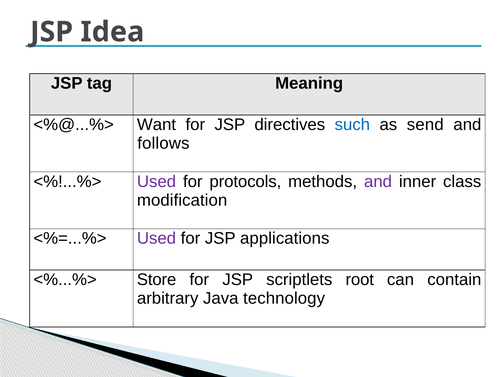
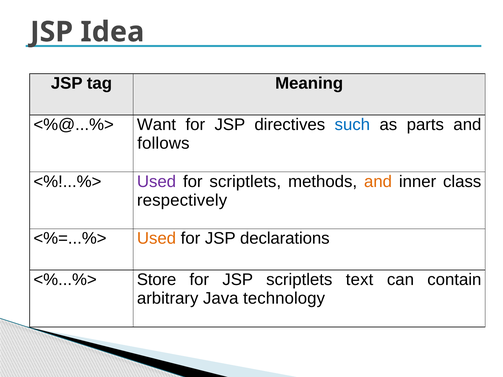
send: send -> parts
for protocols: protocols -> scriptlets
and at (378, 182) colour: purple -> orange
modification: modification -> respectively
Used at (157, 239) colour: purple -> orange
applications: applications -> declarations
root: root -> text
